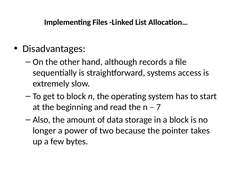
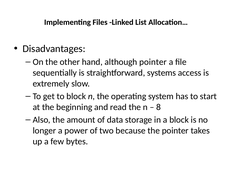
although records: records -> pointer
7: 7 -> 8
